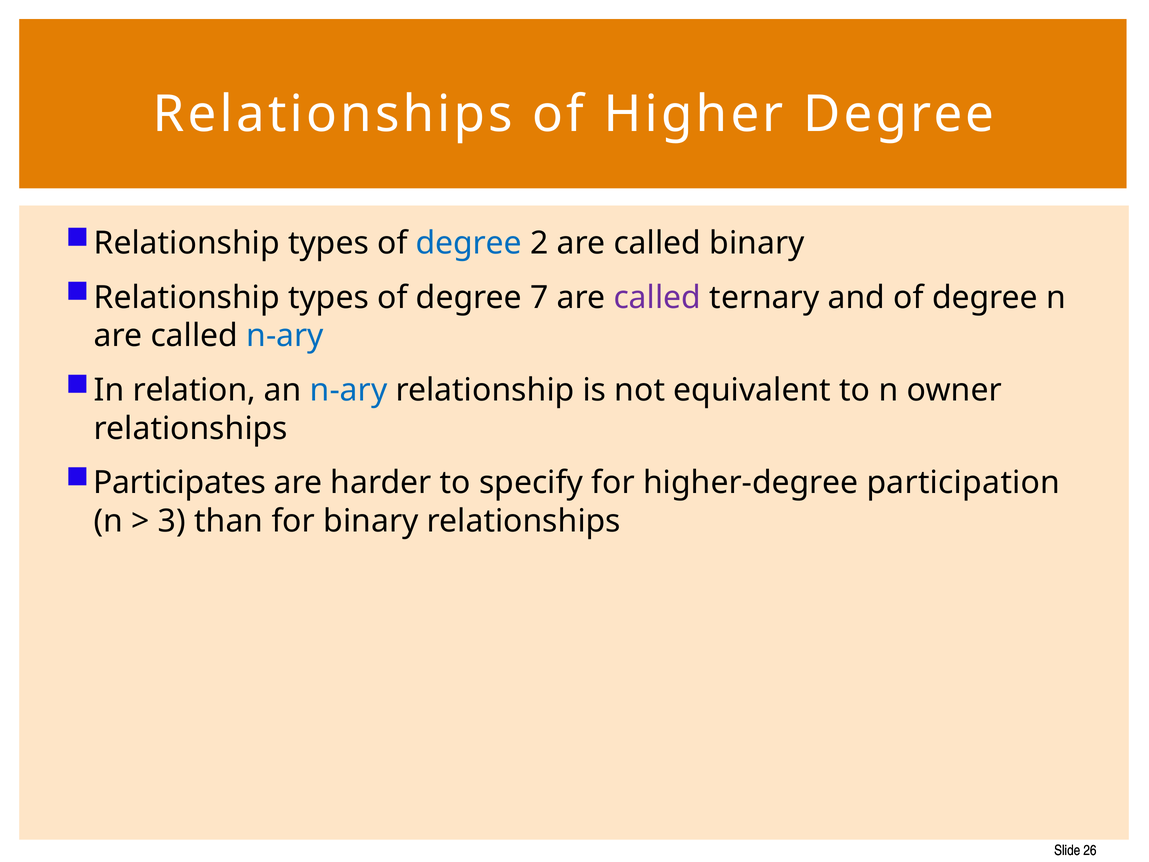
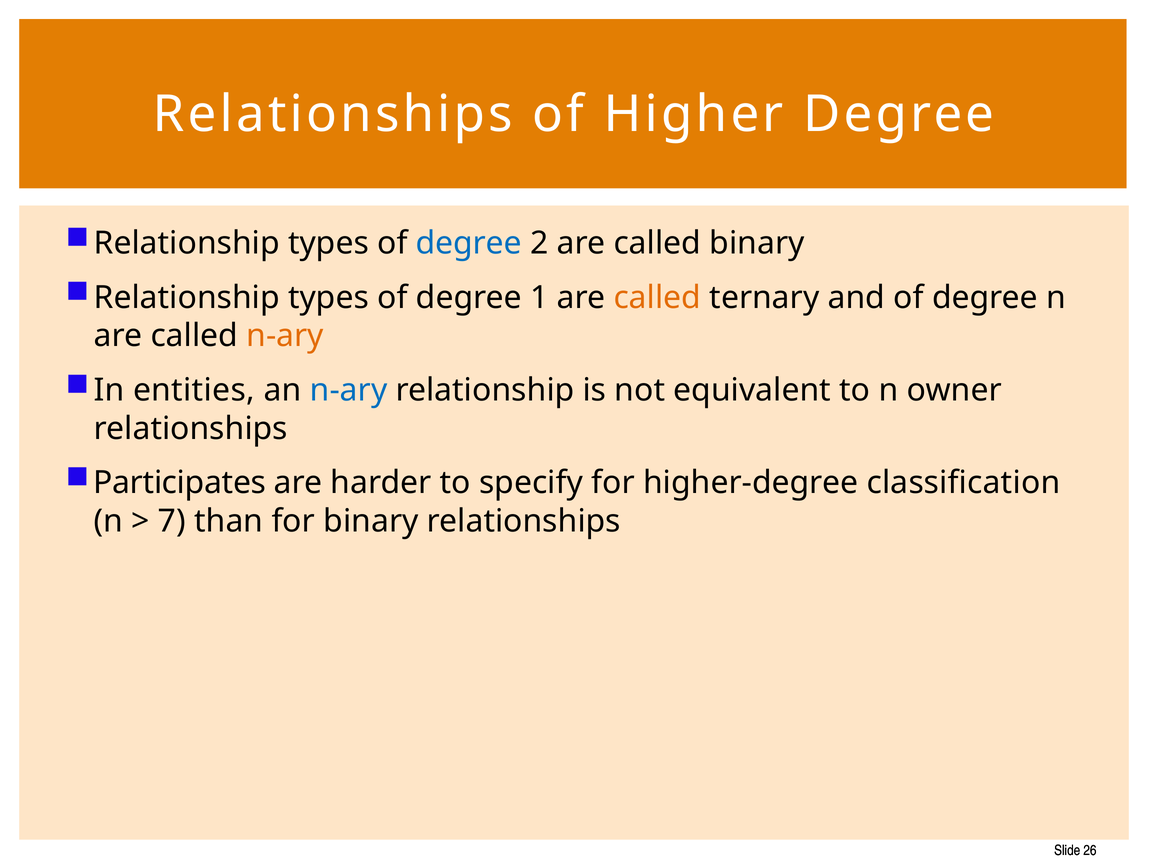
7: 7 -> 1
called at (657, 297) colour: purple -> orange
n-ary at (285, 336) colour: blue -> orange
relation: relation -> entities
participation: participation -> classification
3: 3 -> 7
